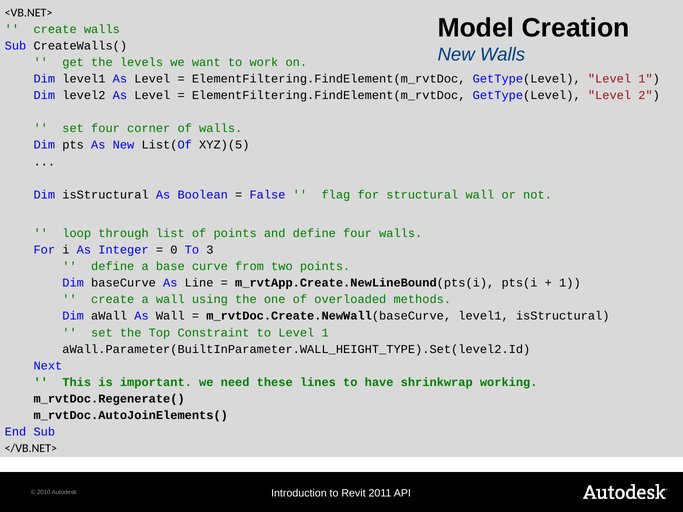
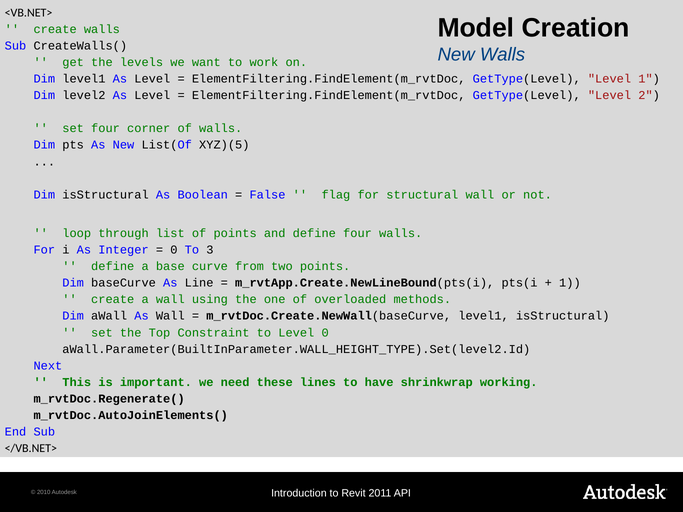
to Level 1: 1 -> 0
